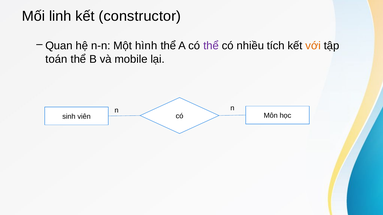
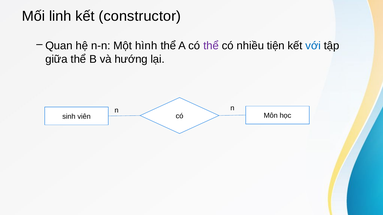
tích: tích -> tiện
với colour: orange -> blue
toán: toán -> giữa
mobile: mobile -> hướng
